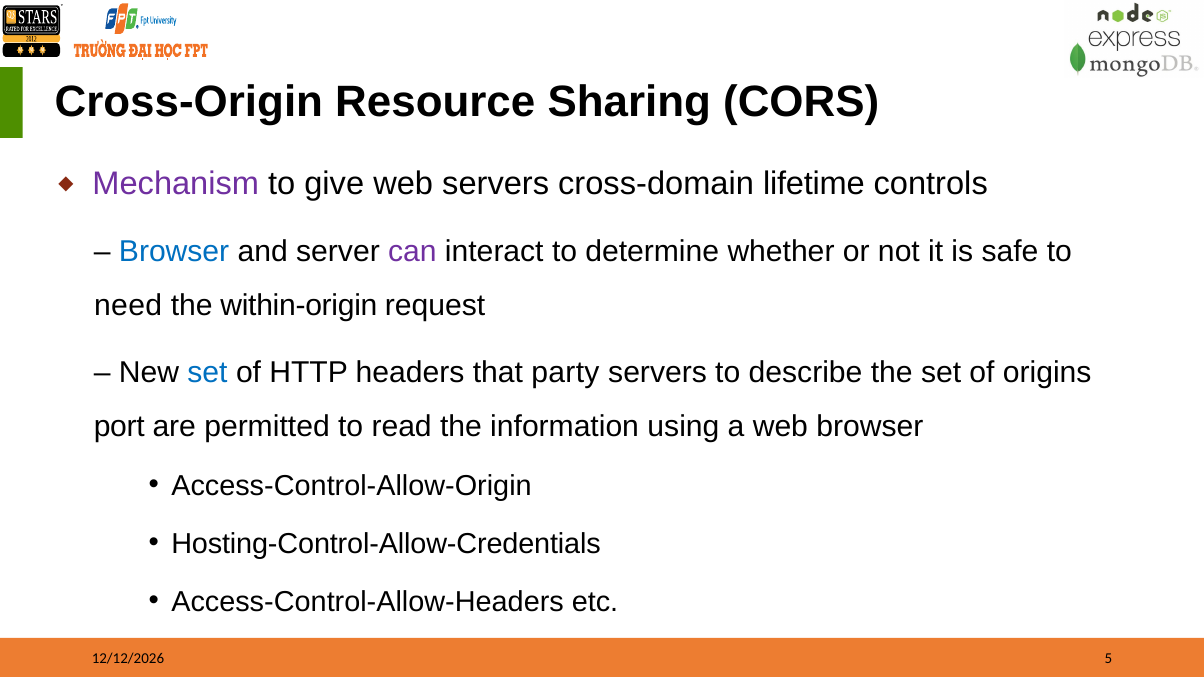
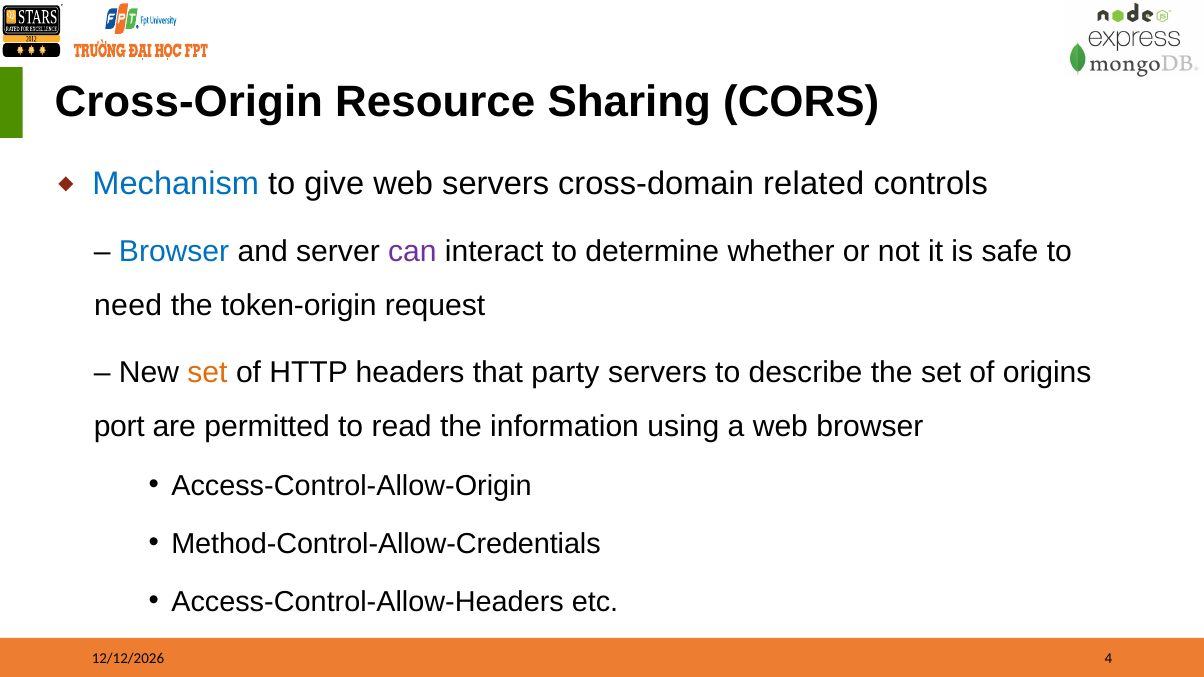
Mechanism colour: purple -> blue
lifetime: lifetime -> related
within-origin: within-origin -> token-origin
set at (207, 373) colour: blue -> orange
Hosting-Control-Allow-Credentials: Hosting-Control-Allow-Credentials -> Method-Control-Allow-Credentials
5: 5 -> 4
